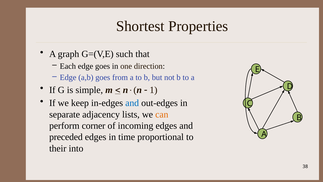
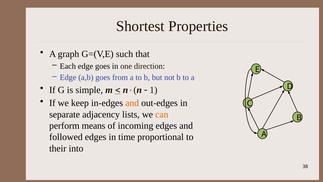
and at (132, 103) colour: blue -> orange
corner: corner -> means
preceded: preceded -> followed
